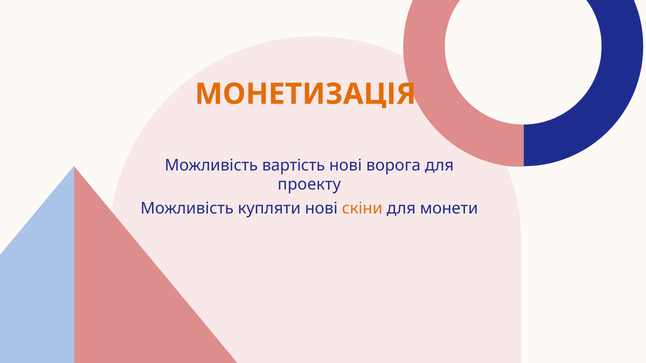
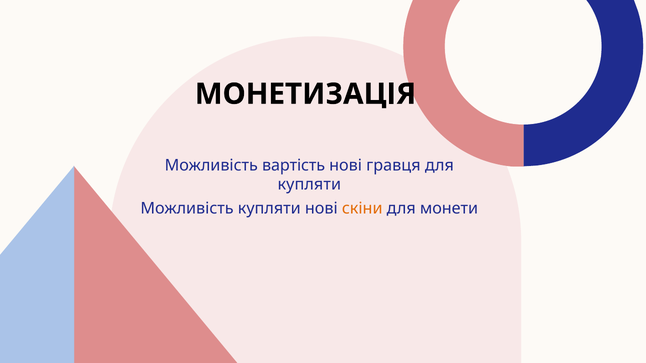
МОНЕТИЗАЦІЯ colour: orange -> black
ворога: ворога -> гравця
проекту at (309, 185): проекту -> купляти
